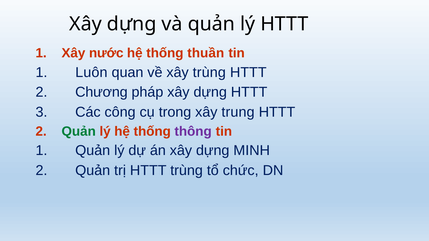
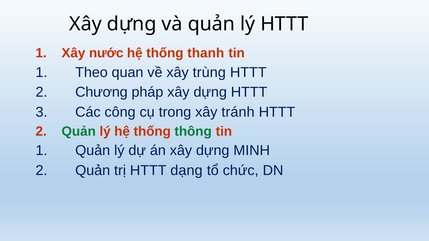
thuần: thuần -> thanh
Luôn: Luôn -> Theo
trung: trung -> tránh
thông colour: purple -> green
HTTT trùng: trùng -> dạng
